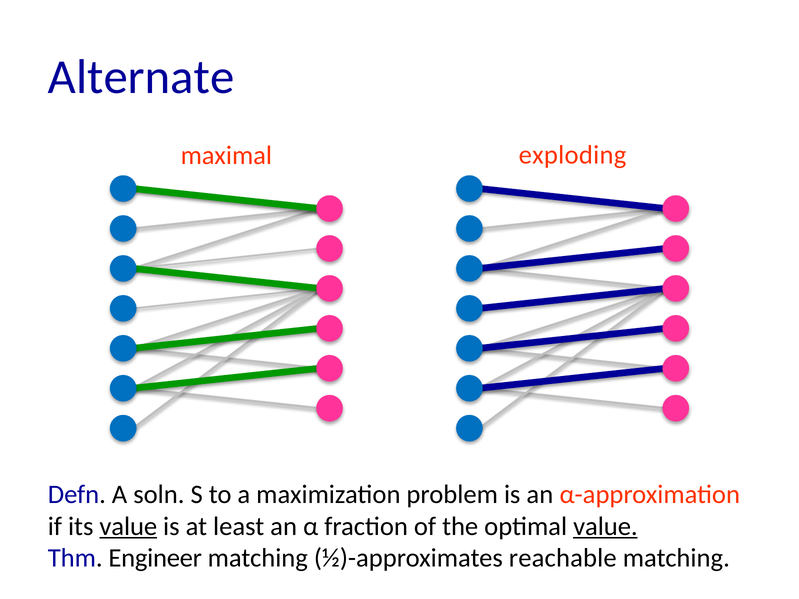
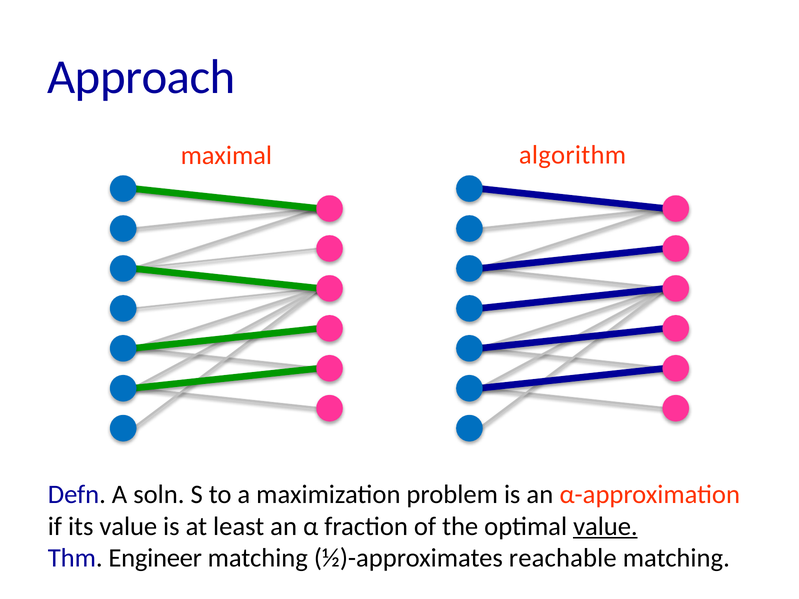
Alternate: Alternate -> Approach
exploding: exploding -> algorithm
value at (128, 526) underline: present -> none
